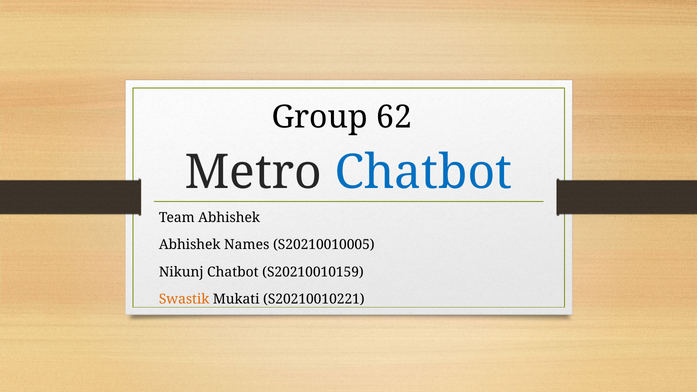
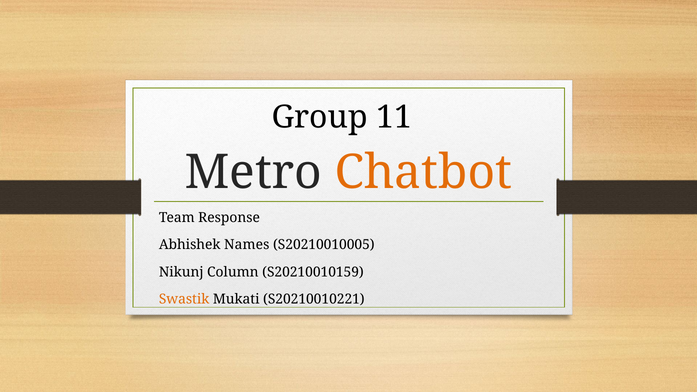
62: 62 -> 11
Chatbot at (423, 172) colour: blue -> orange
Team Abhishek: Abhishek -> Response
Nikunj Chatbot: Chatbot -> Column
